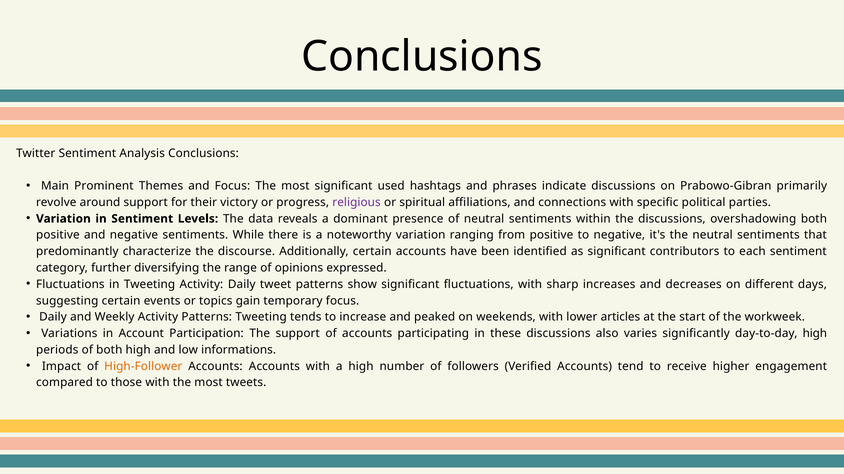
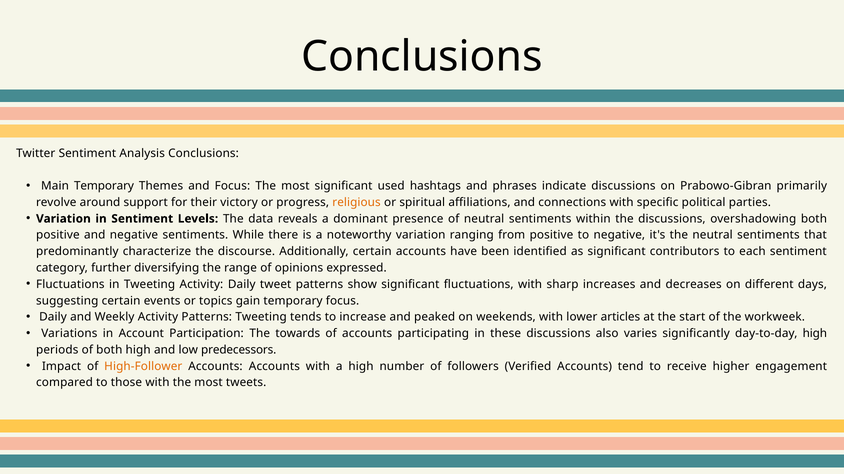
Main Prominent: Prominent -> Temporary
religious colour: purple -> orange
The support: support -> towards
informations: informations -> predecessors
